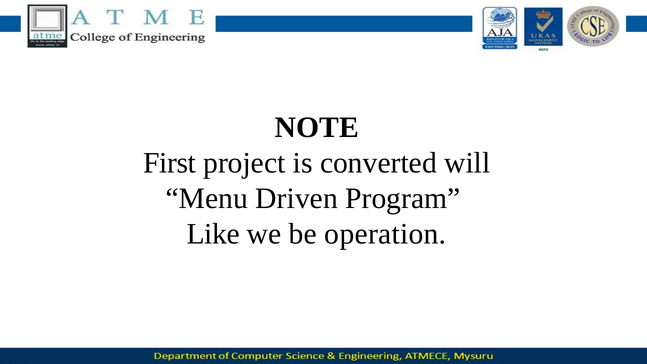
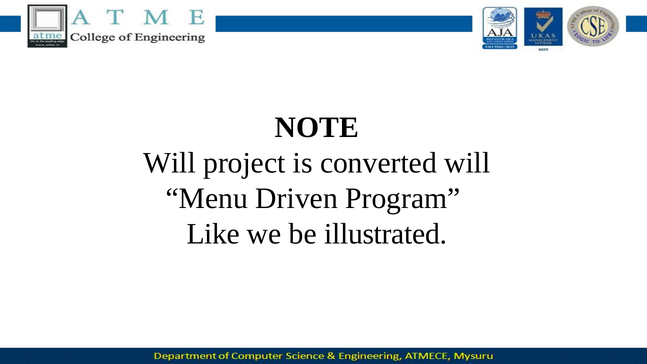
First at (170, 163): First -> Will
operation: operation -> illustrated
